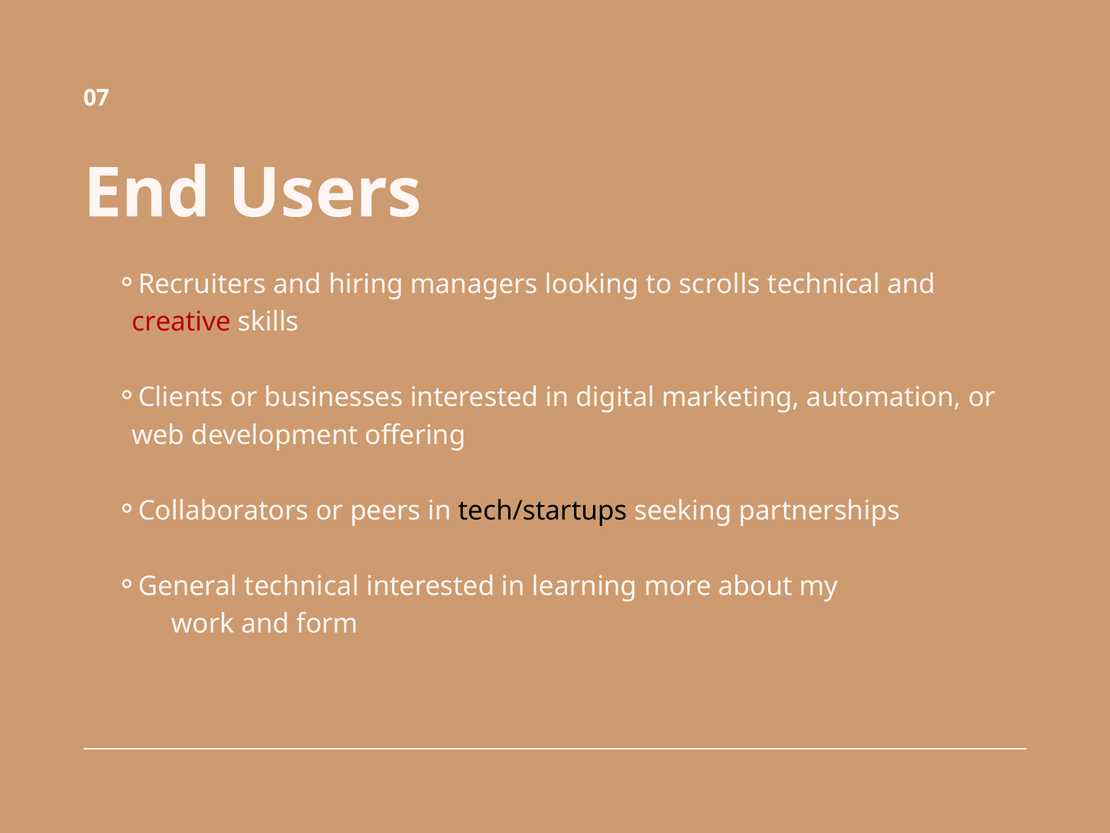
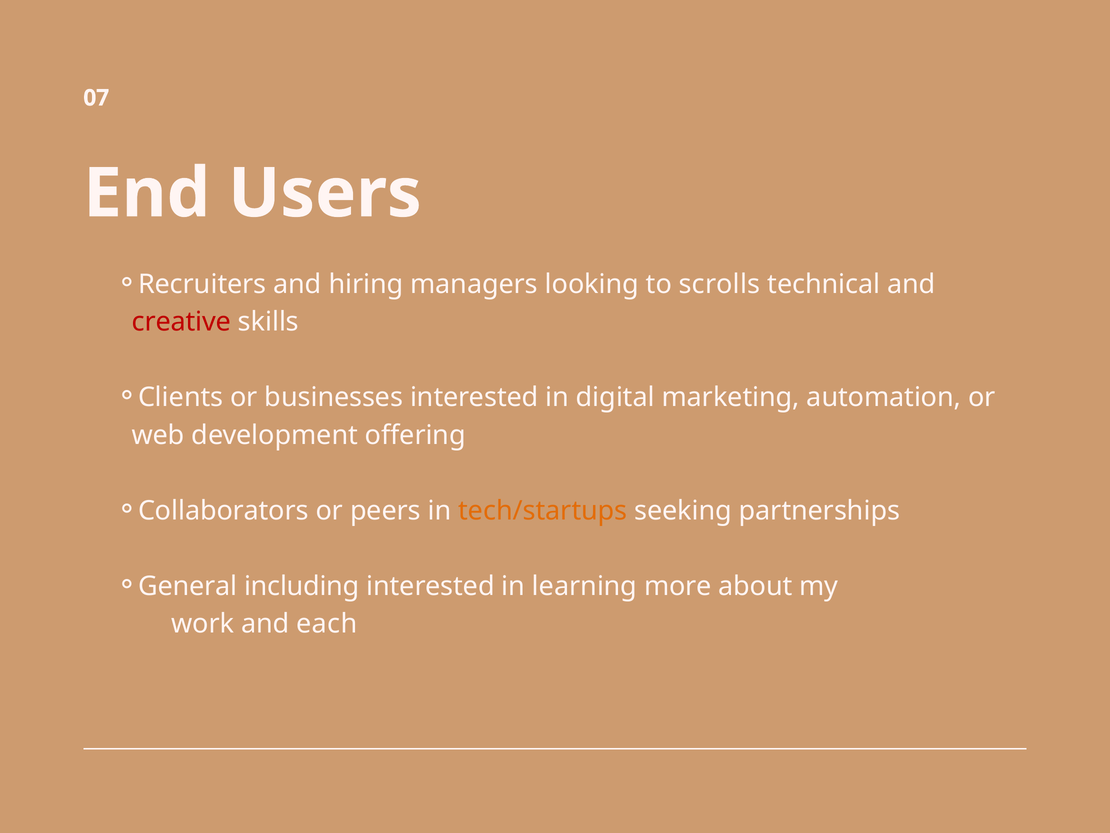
tech/startups colour: black -> orange
General technical: technical -> including
form: form -> each
